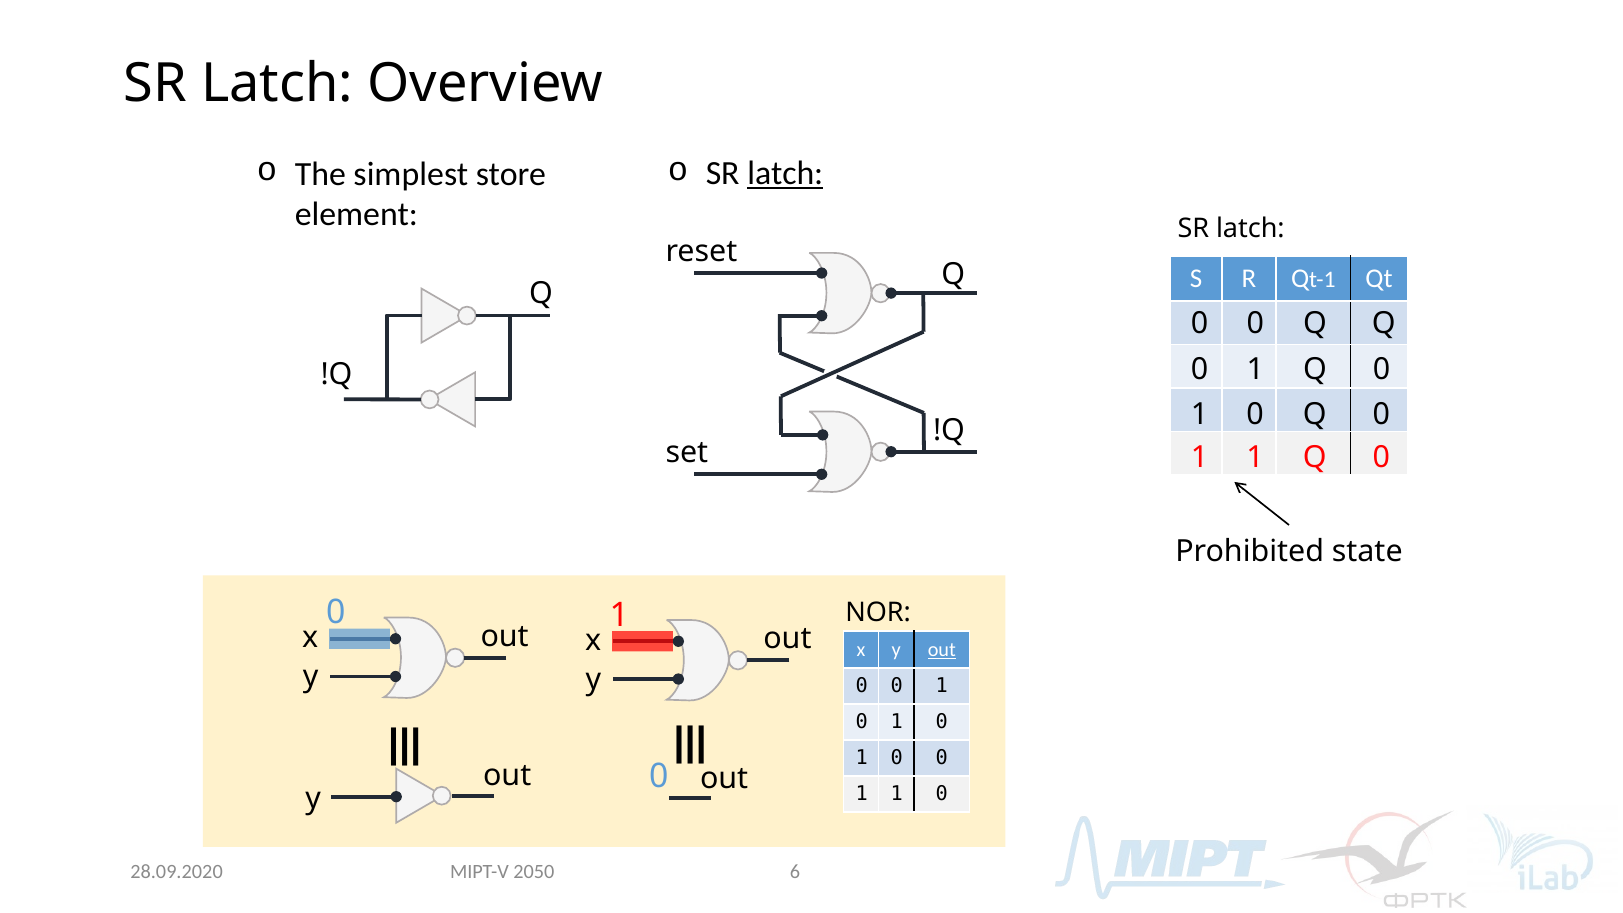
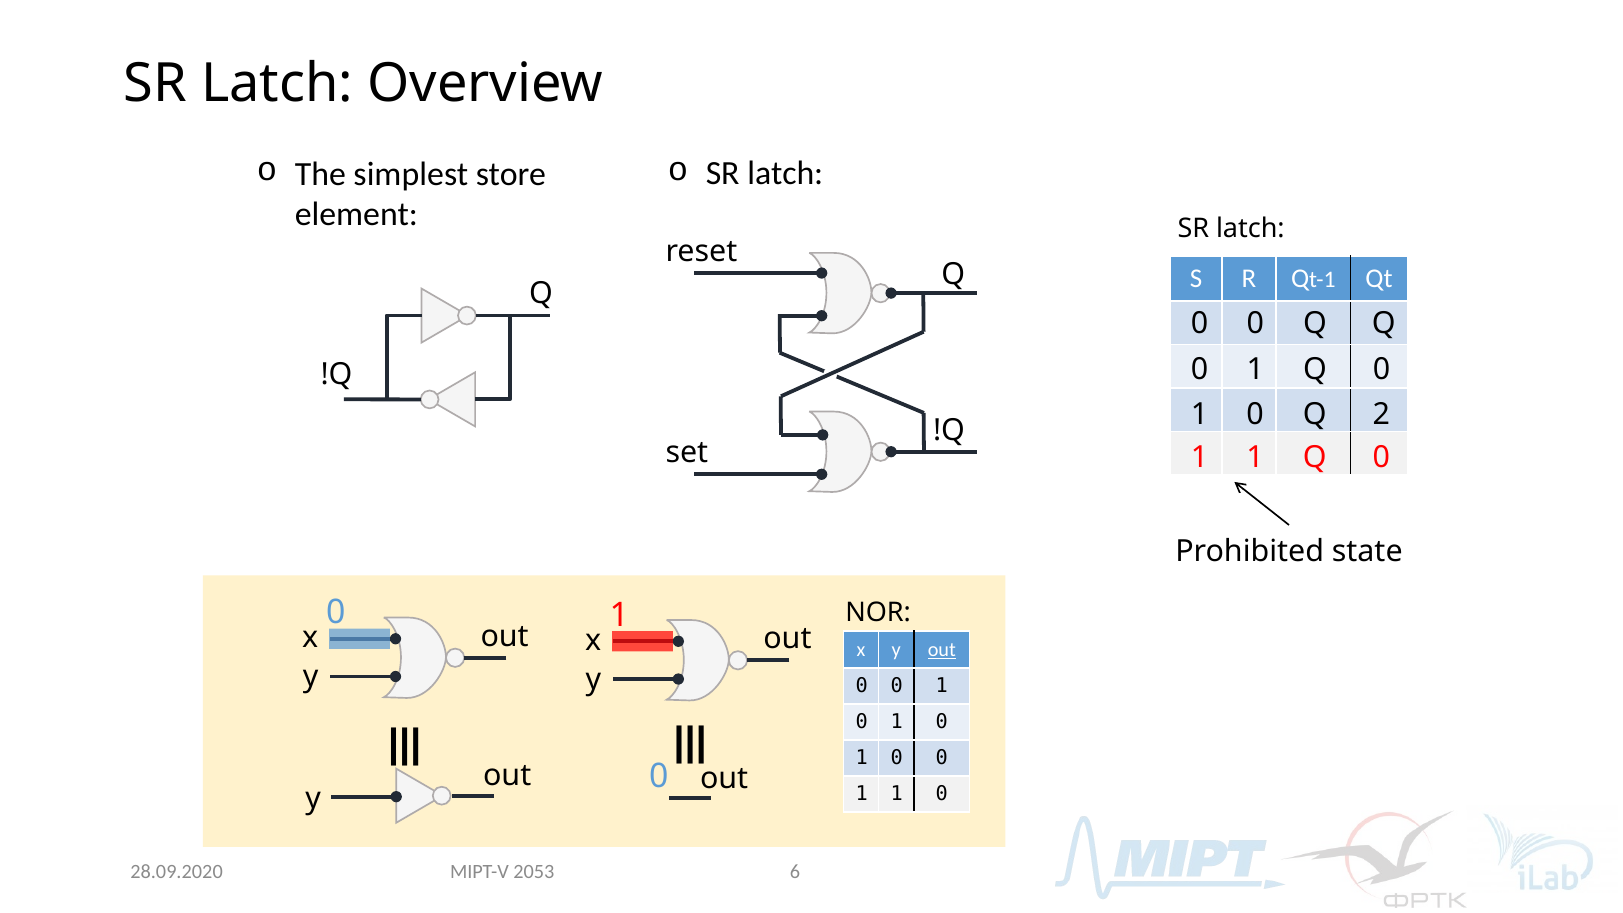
latch at (785, 174) underline: present -> none
0 Q 0: 0 -> 2
2050: 2050 -> 2053
